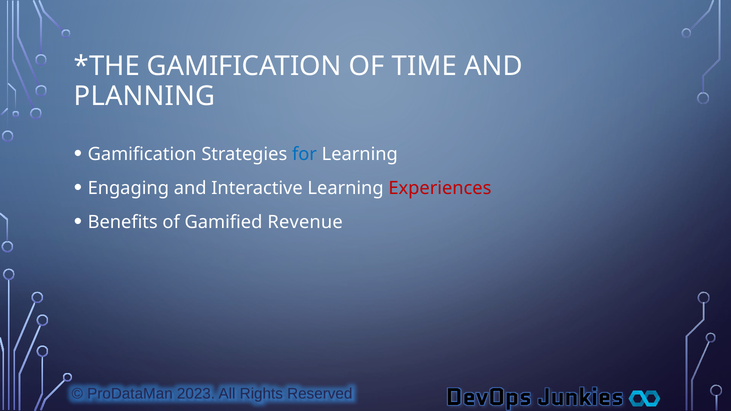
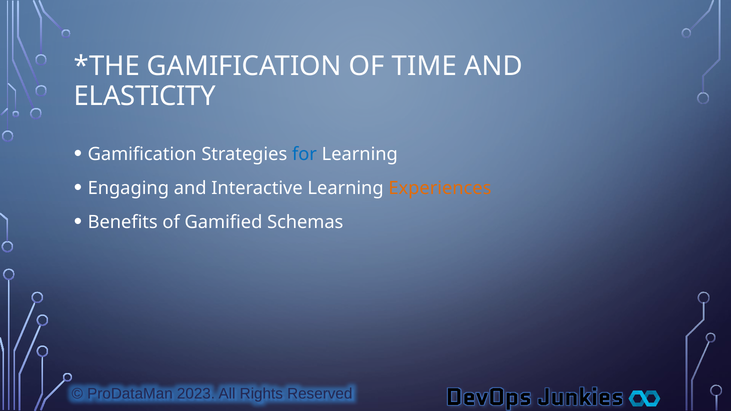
PLANNING: PLANNING -> ELASTICITY
Experiences colour: red -> orange
Revenue: Revenue -> Schemas
